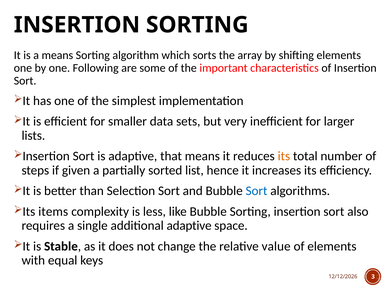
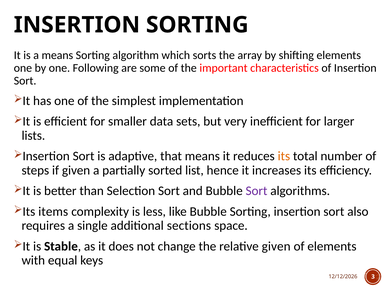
Sort at (256, 190) colour: blue -> purple
additional adaptive: adaptive -> sections
relative value: value -> given
